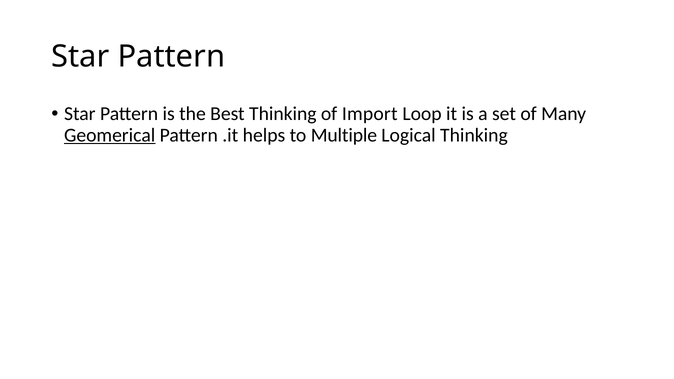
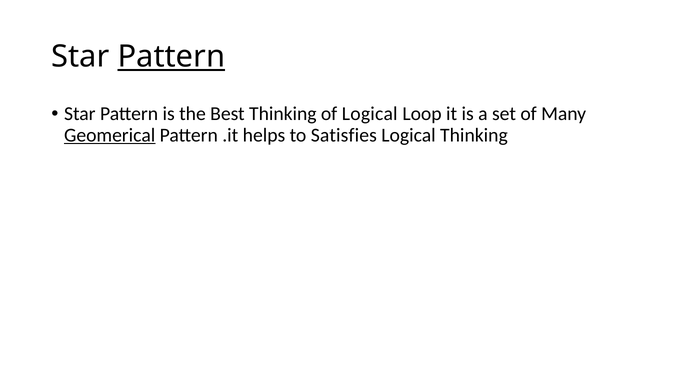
Pattern at (171, 57) underline: none -> present
of Import: Import -> Logical
Multiple: Multiple -> Satisfies
